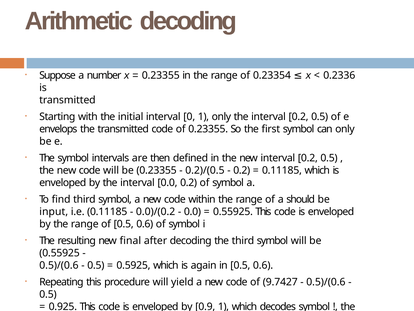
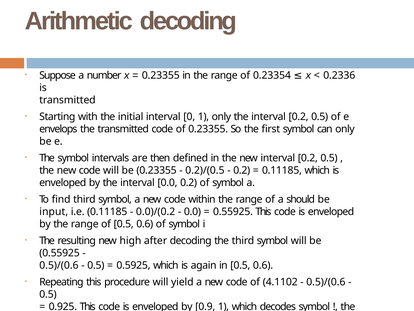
final: final -> high
9.7427: 9.7427 -> 4.1102
